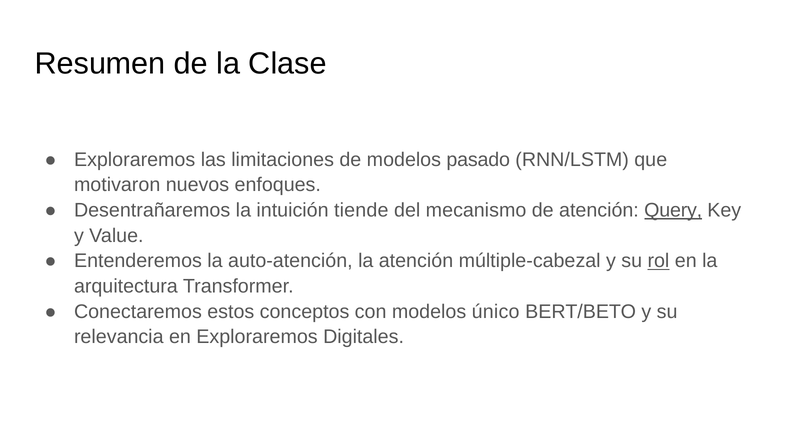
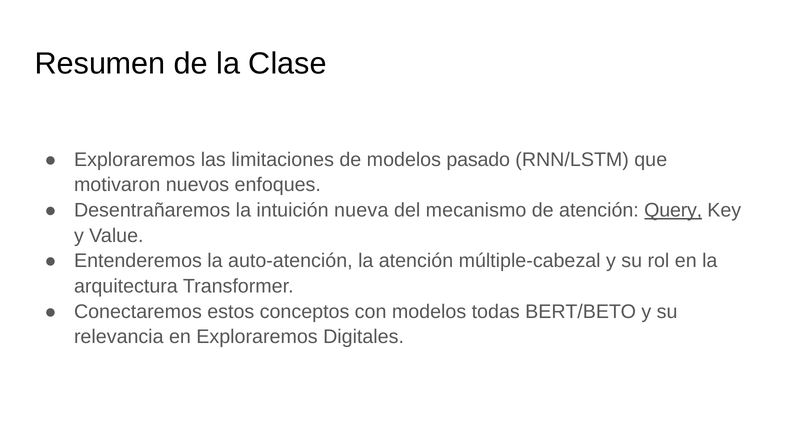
tiende: tiende -> nueva
rol underline: present -> none
único: único -> todas
